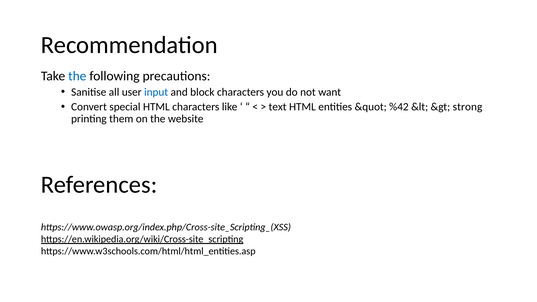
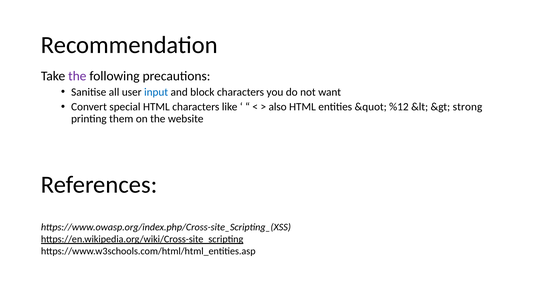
the at (77, 76) colour: blue -> purple
text: text -> also
%42: %42 -> %12
